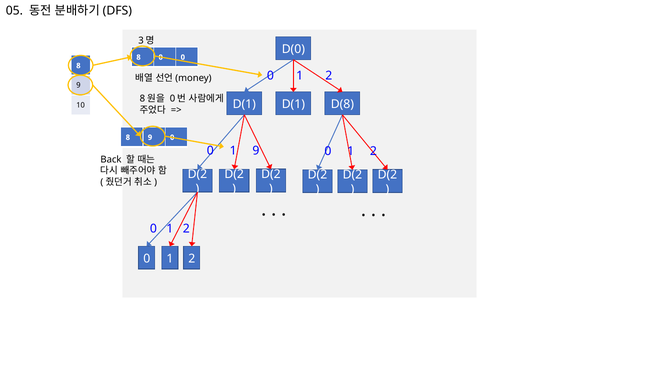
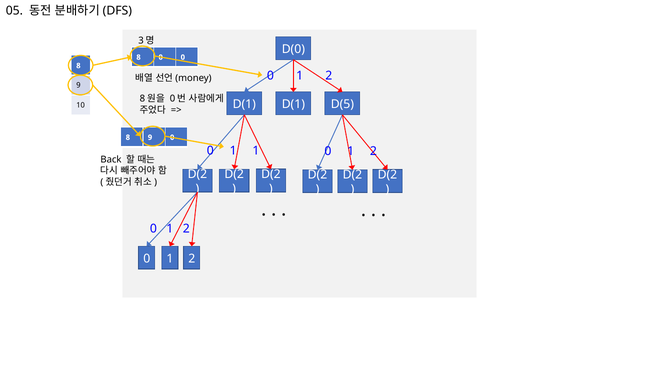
D(8: D(8 -> D(5
0 1 9: 9 -> 1
